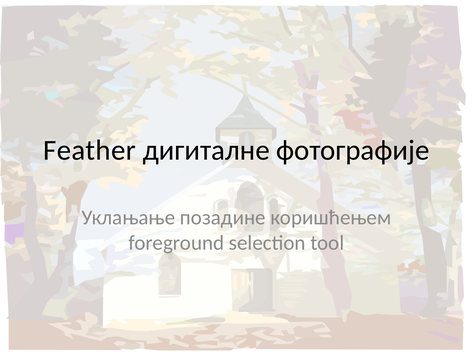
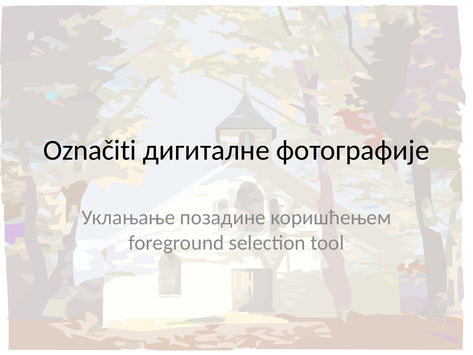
Feather: Feather -> Označiti
